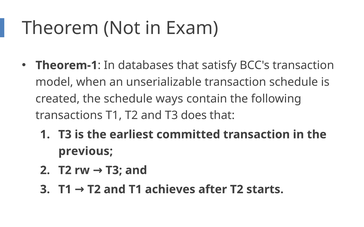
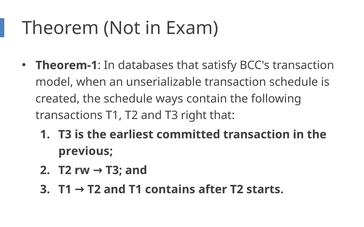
does: does -> right
achieves: achieves -> contains
